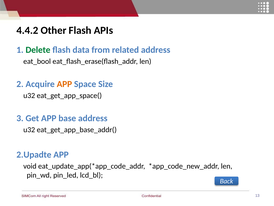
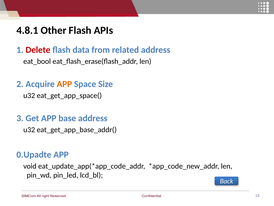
4.4.2: 4.4.2 -> 4.8.1
Delete colour: green -> red
2.Upadte: 2.Upadte -> 0.Upadte
